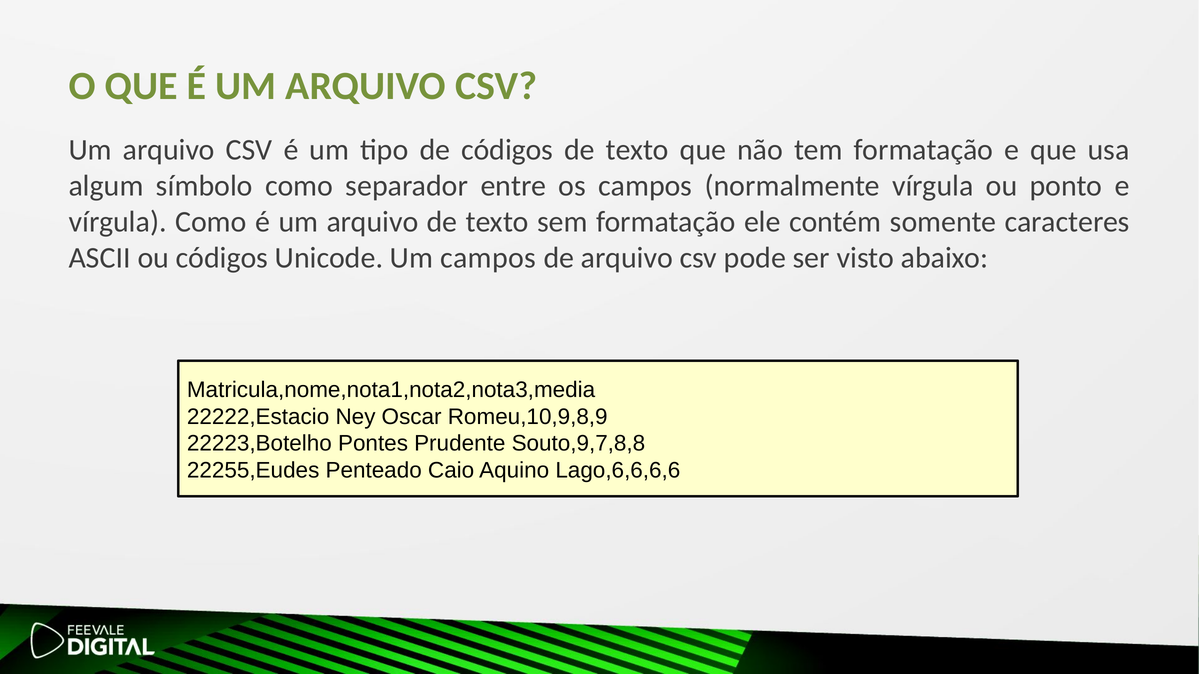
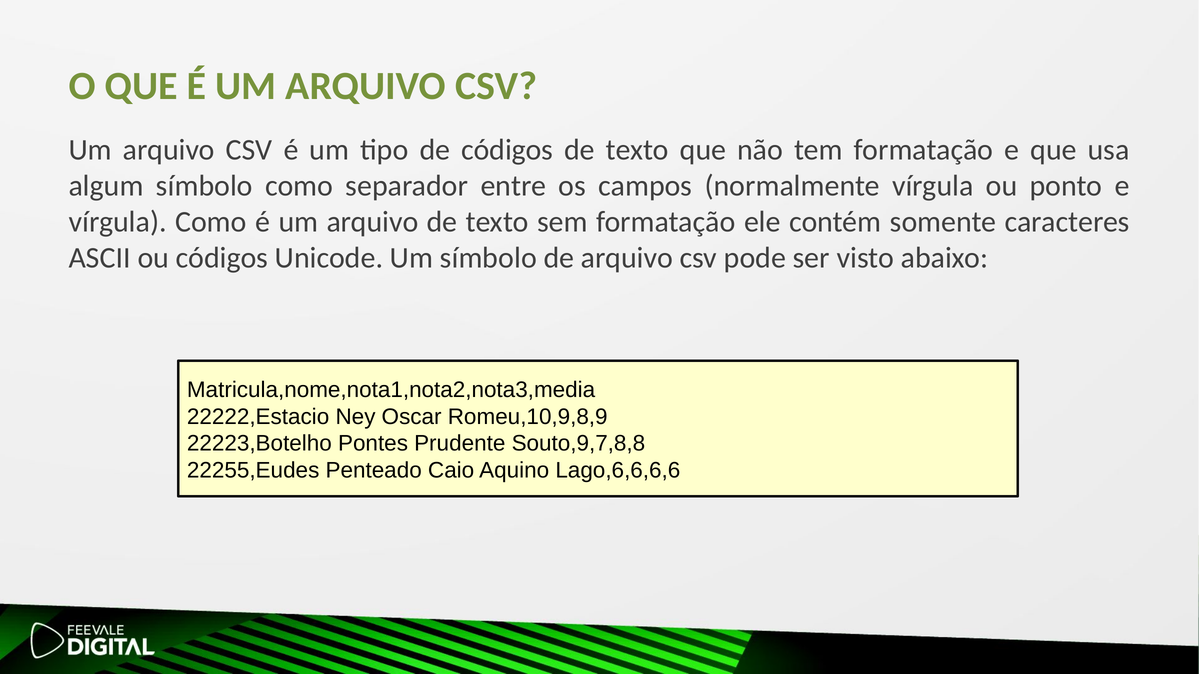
Um campos: campos -> símbolo
